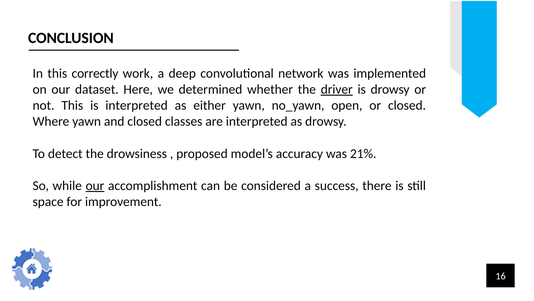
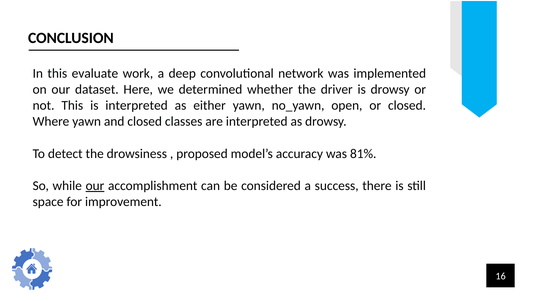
correctly: correctly -> evaluate
driver underline: present -> none
21%: 21% -> 81%
